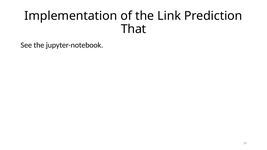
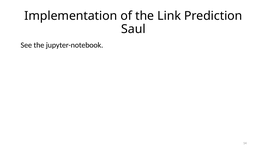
That: That -> Saul
